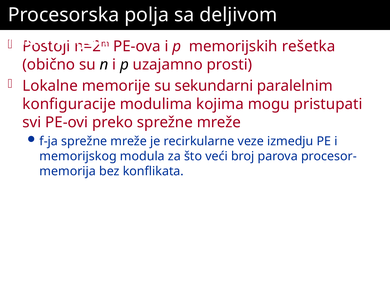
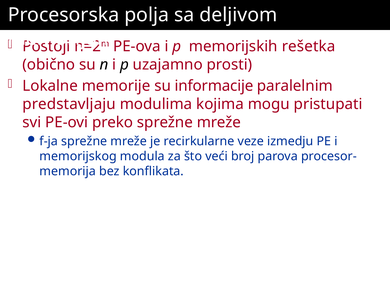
sekundarni: sekundarni -> informacije
konfiguracije: konfiguracije -> predstavljaju
